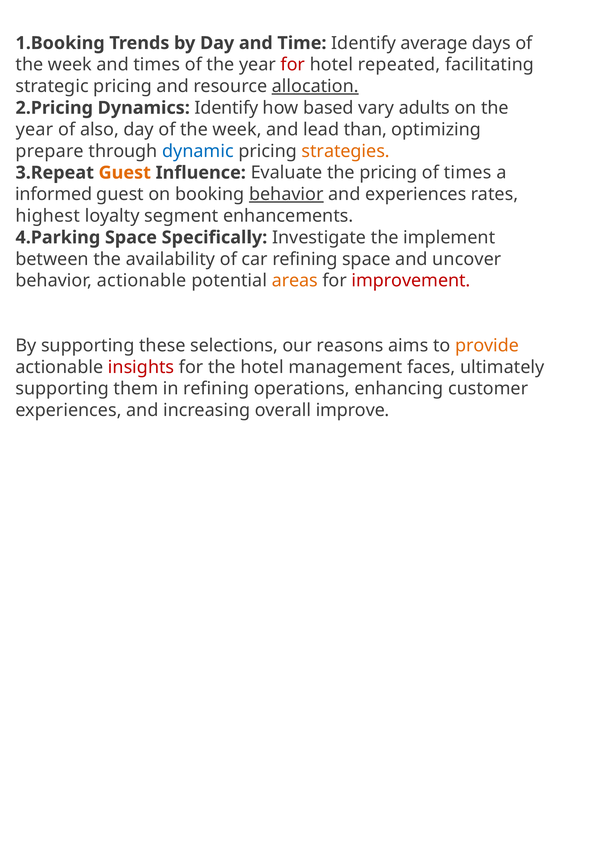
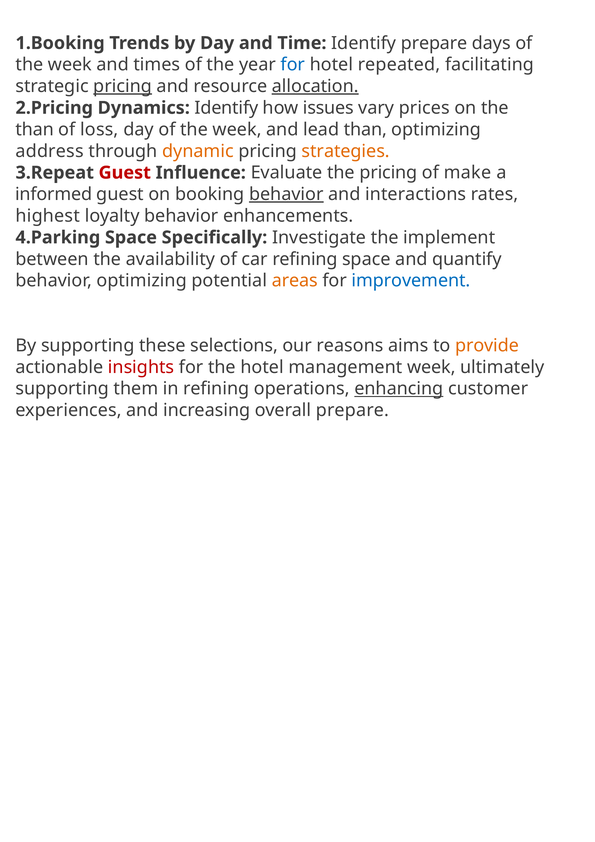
Identify average: average -> prepare
for at (293, 65) colour: red -> blue
pricing at (123, 86) underline: none -> present
based: based -> issues
adults: adults -> prices
year at (34, 129): year -> than
also: also -> loss
prepare: prepare -> address
dynamic colour: blue -> orange
Guest at (125, 173) colour: orange -> red
of times: times -> make
and experiences: experiences -> interactions
loyalty segment: segment -> behavior
uncover: uncover -> quantify
behavior actionable: actionable -> optimizing
improvement colour: red -> blue
management faces: faces -> week
enhancing underline: none -> present
overall improve: improve -> prepare
